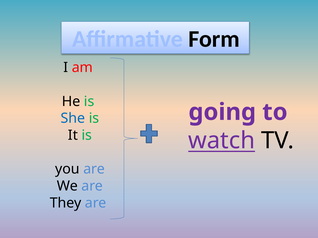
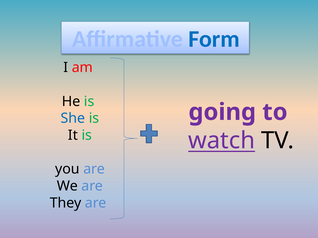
Form colour: black -> blue
